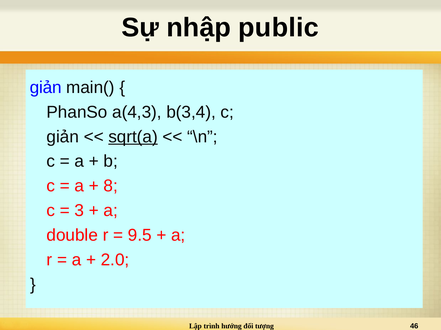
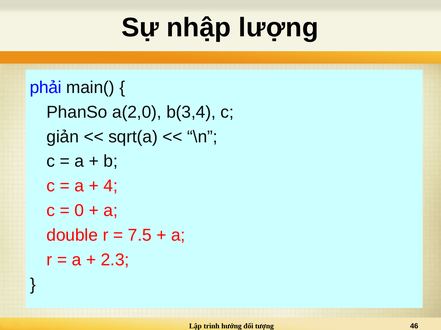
public: public -> lượng
giản at (46, 88): giản -> phải
a(4,3: a(4,3 -> a(2,0
sqrt(a underline: present -> none
8: 8 -> 4
3: 3 -> 0
9.5: 9.5 -> 7.5
2.0: 2.0 -> 2.3
